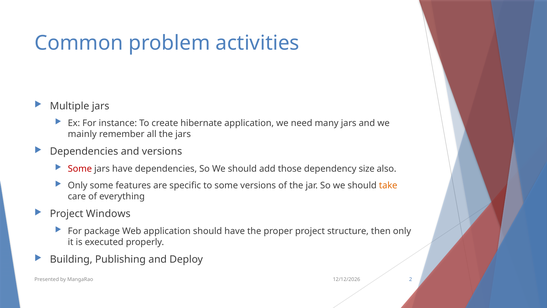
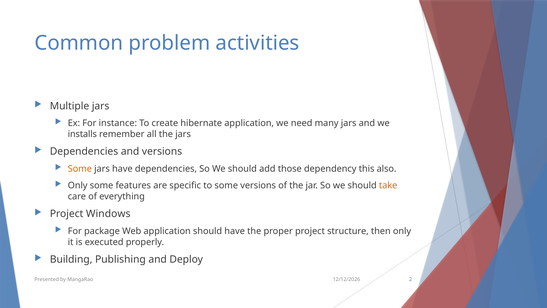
mainly: mainly -> installs
Some at (80, 169) colour: red -> orange
size: size -> this
